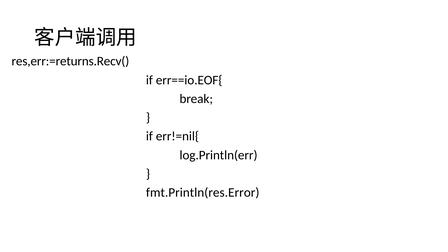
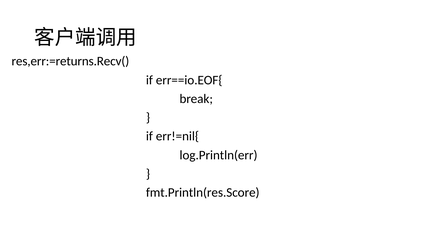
fmt.Println(res.Error: fmt.Println(res.Error -> fmt.Println(res.Score
